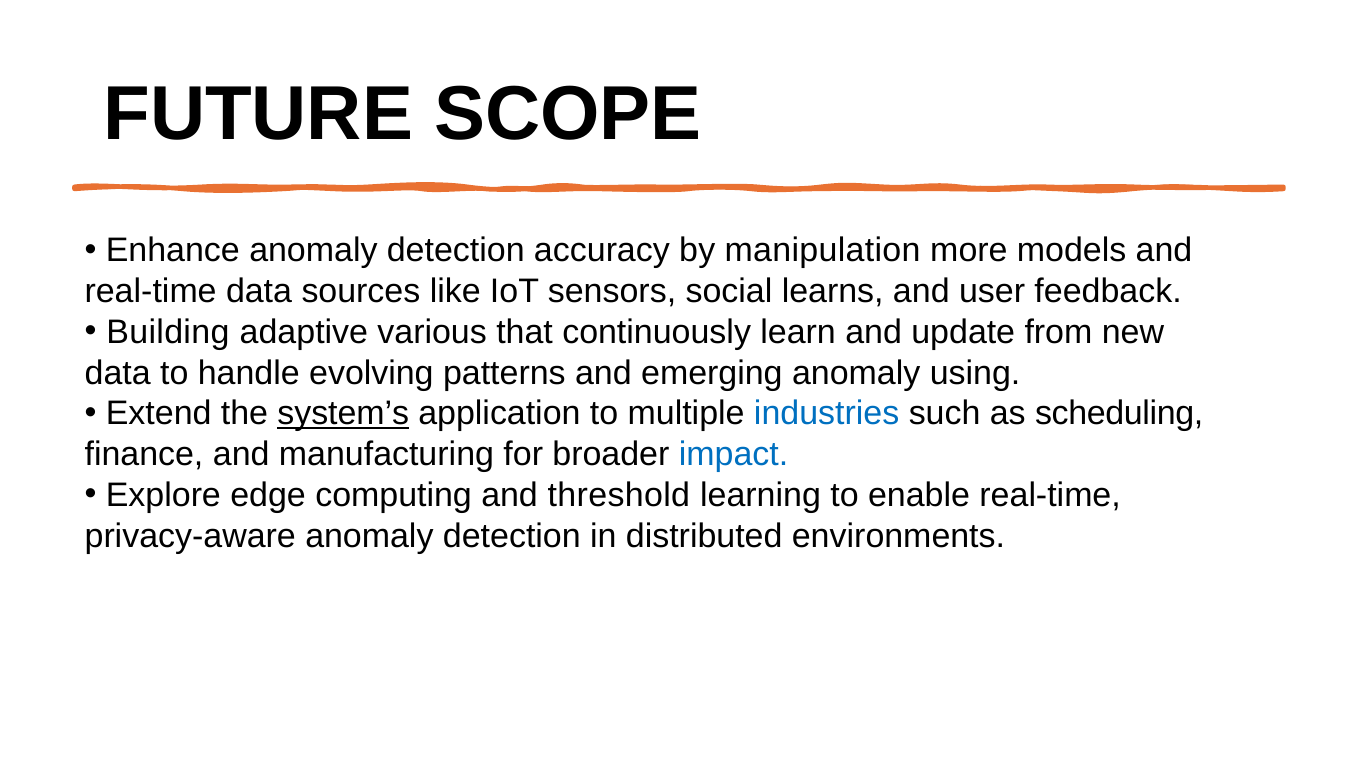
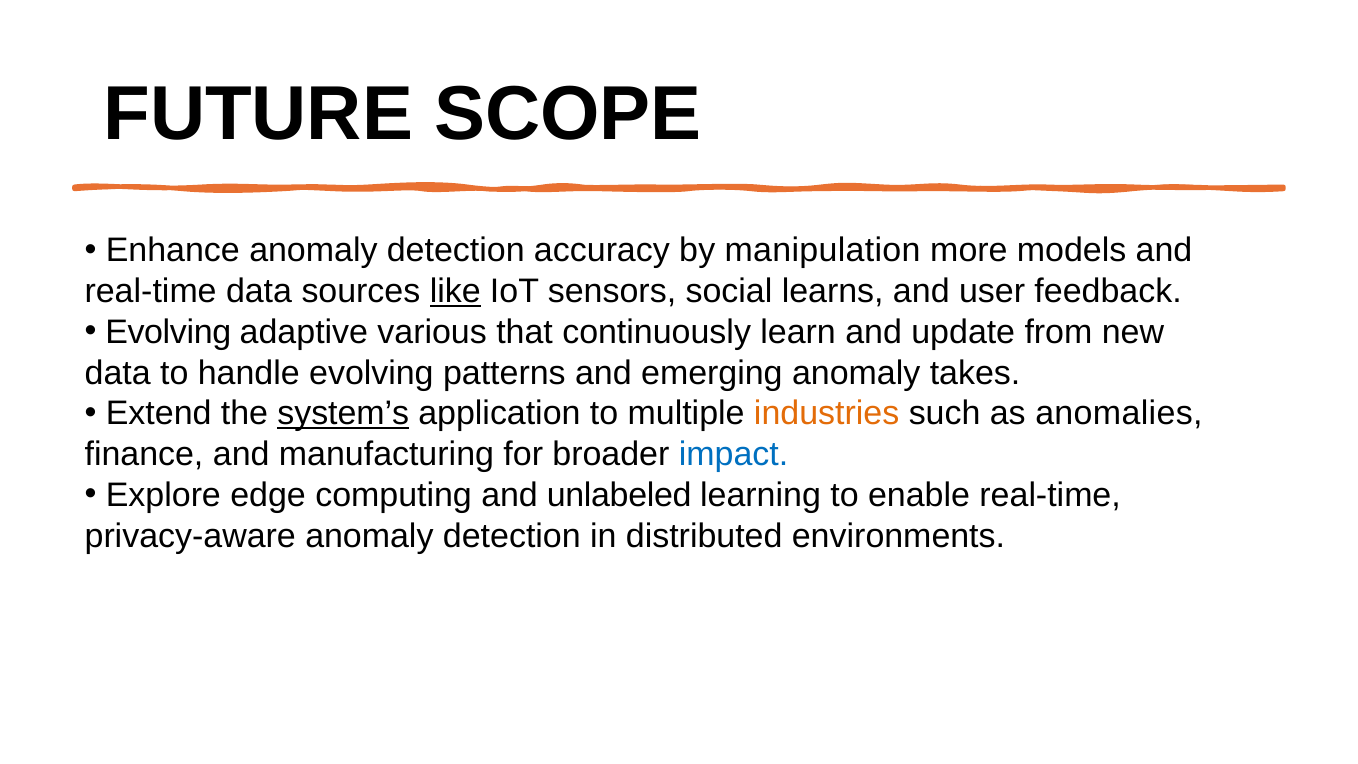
like underline: none -> present
Building at (168, 332): Building -> Evolving
using: using -> takes
industries colour: blue -> orange
scheduling: scheduling -> anomalies
threshold: threshold -> unlabeled
